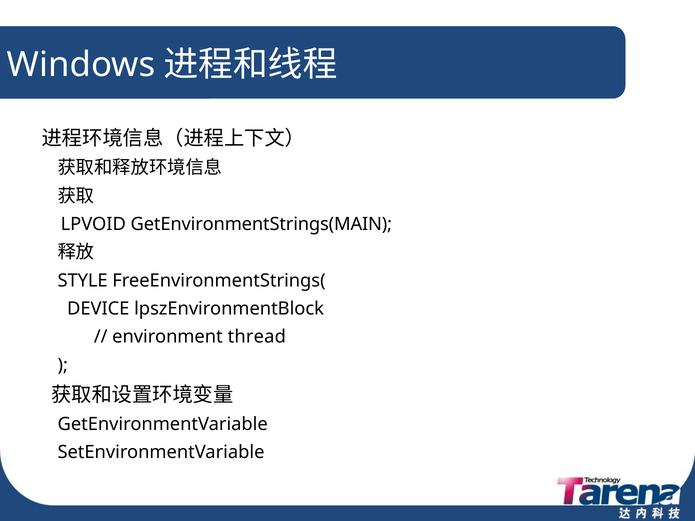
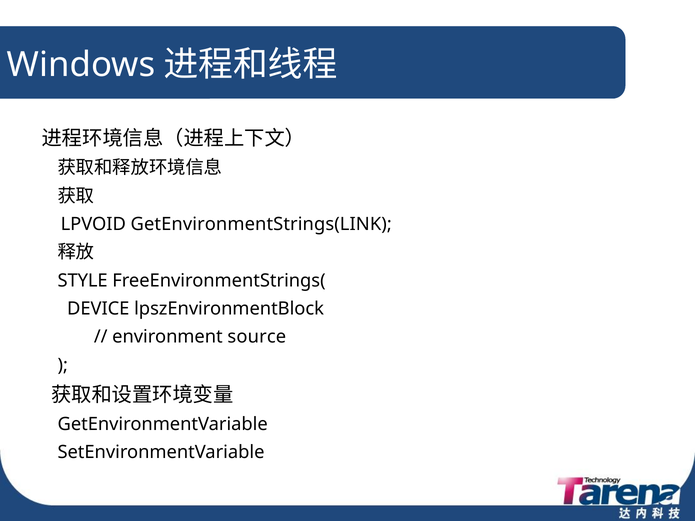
GetEnvironmentStrings(MAIN: GetEnvironmentStrings(MAIN -> GetEnvironmentStrings(LINK
thread: thread -> source
